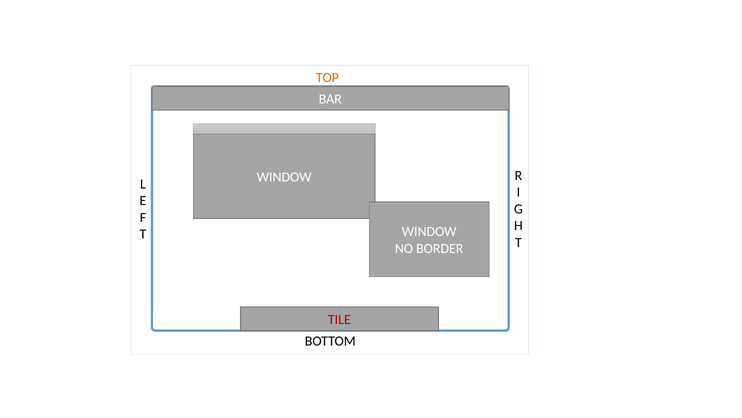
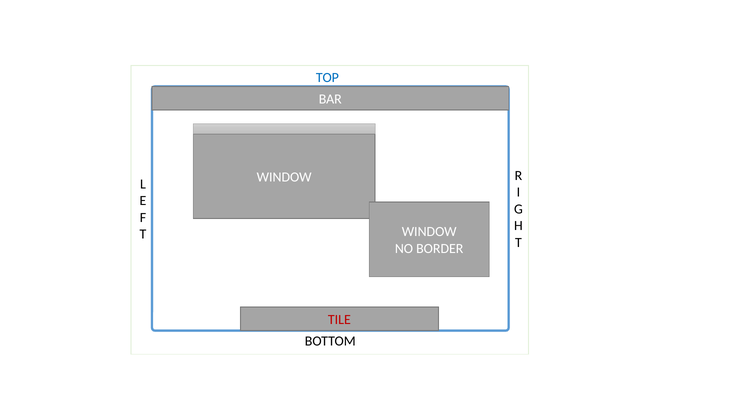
TOP colour: orange -> blue
